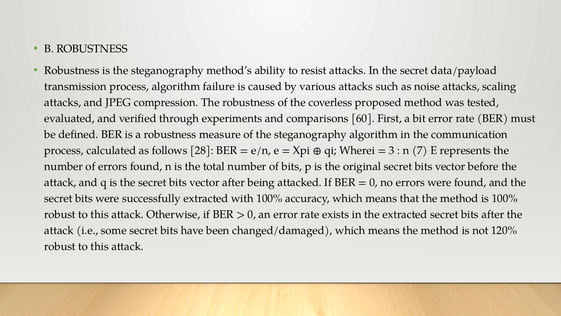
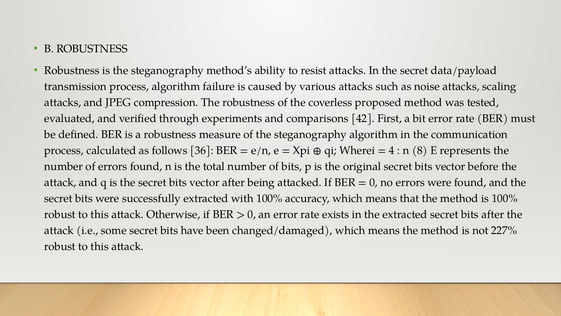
60: 60 -> 42
28: 28 -> 36
3: 3 -> 4
7: 7 -> 8
120%: 120% -> 227%
